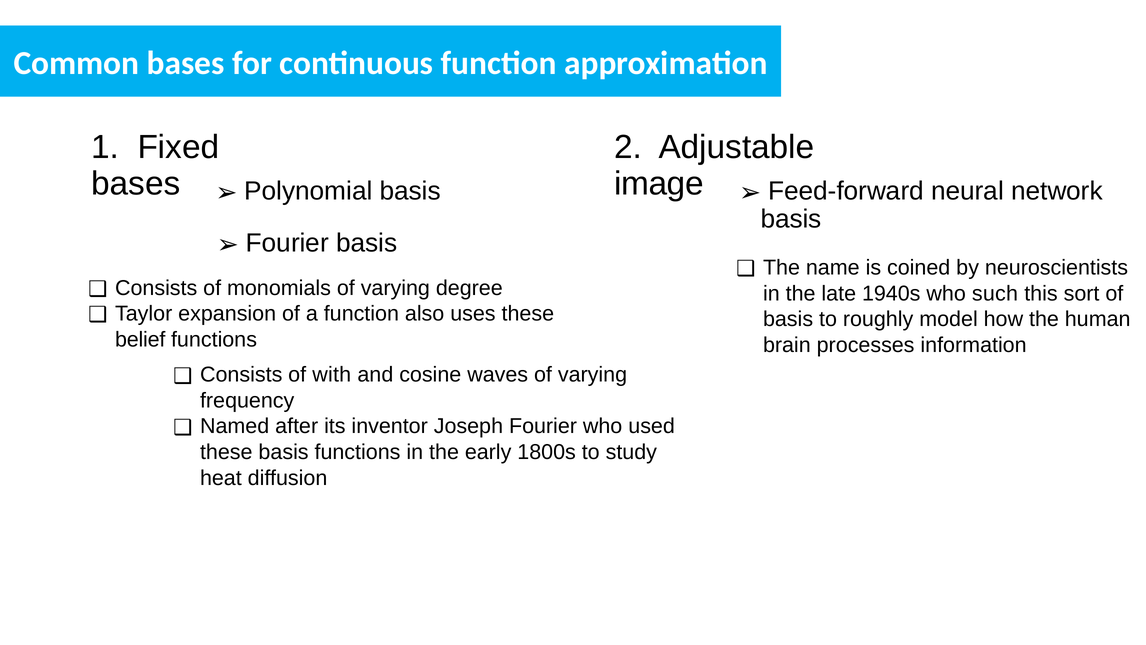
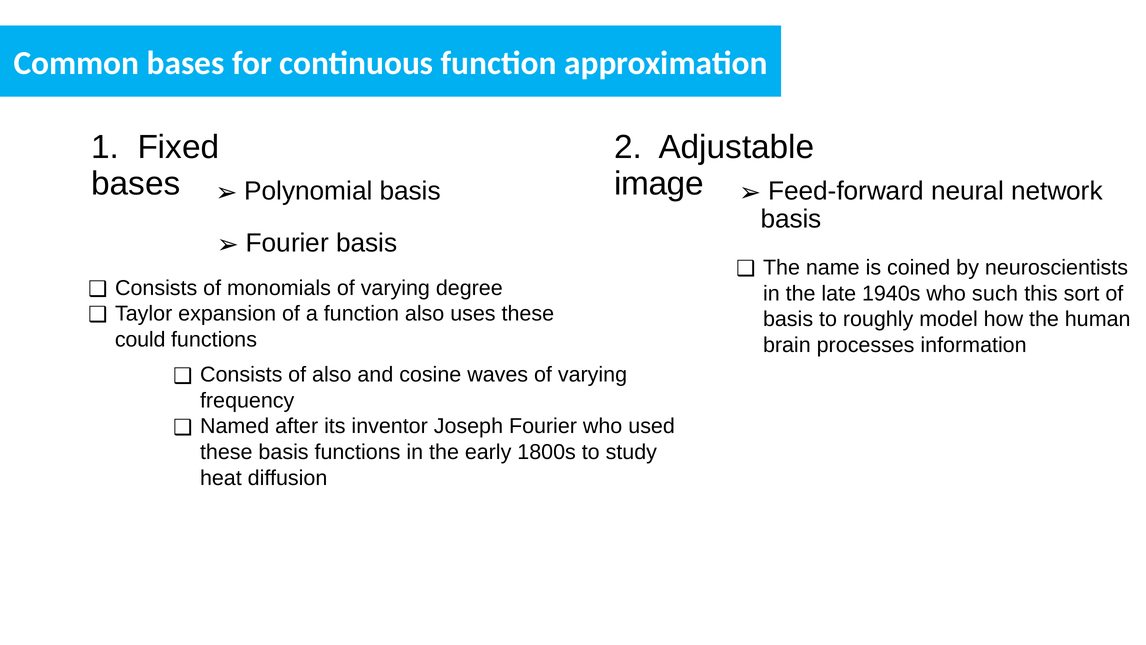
belief: belief -> could
of with: with -> also
